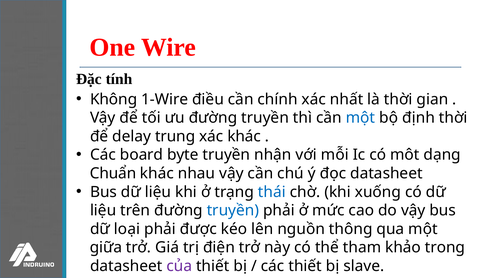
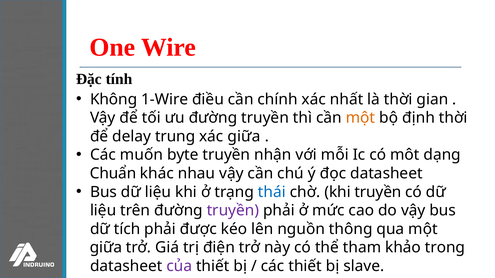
một at (360, 118) colour: blue -> orange
xác khác: khác -> giữa
board: board -> muốn
khi xuống: xuống -> truyền
truyền at (233, 211) colour: blue -> purple
loại: loại -> tích
